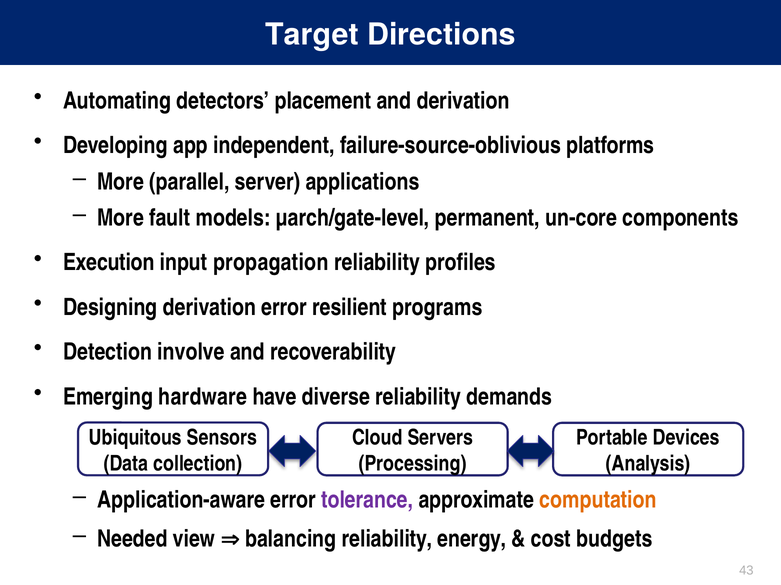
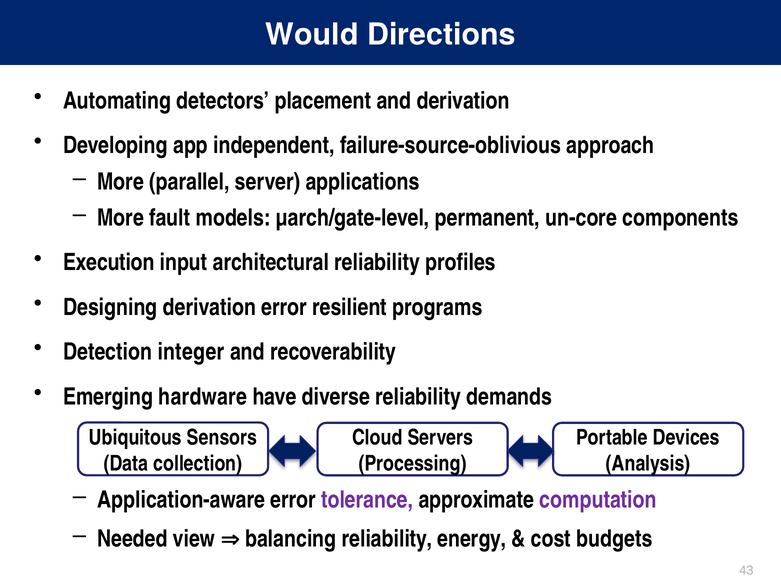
Target: Target -> Would
platforms: platforms -> approach
propagation: propagation -> architectural
involve: involve -> integer
computation colour: orange -> purple
